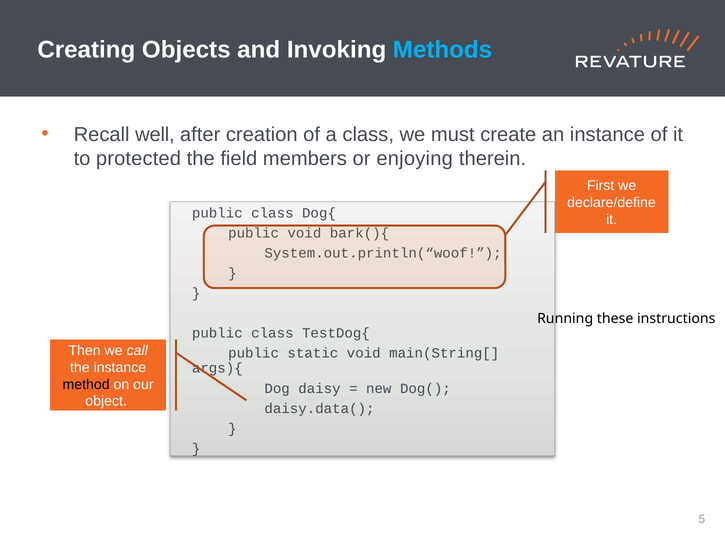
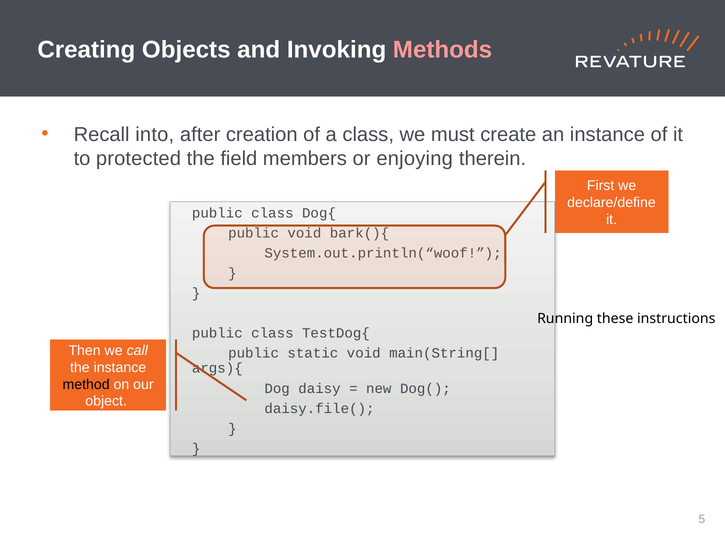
Methods colour: light blue -> pink
well: well -> into
daisy.data(: daisy.data( -> daisy.file(
